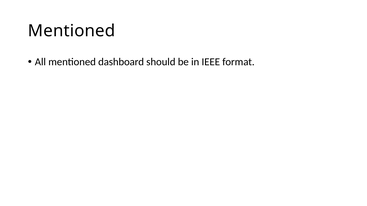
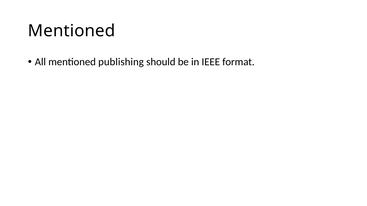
dashboard: dashboard -> publishing
